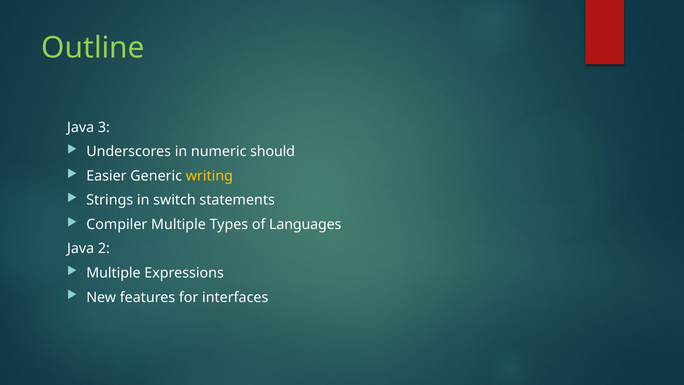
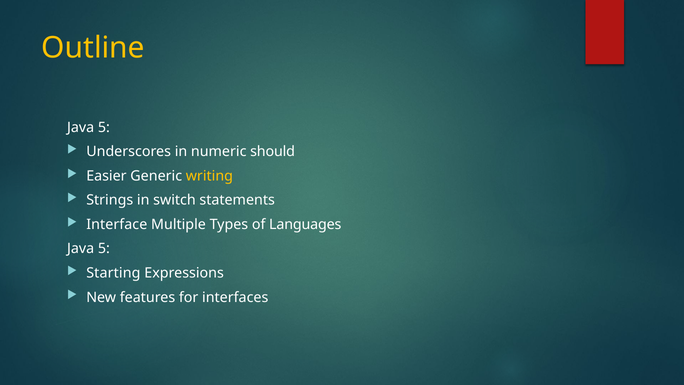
Outline colour: light green -> yellow
3 at (104, 127): 3 -> 5
Compiler: Compiler -> Interface
2 at (104, 249): 2 -> 5
Multiple at (113, 273): Multiple -> Starting
